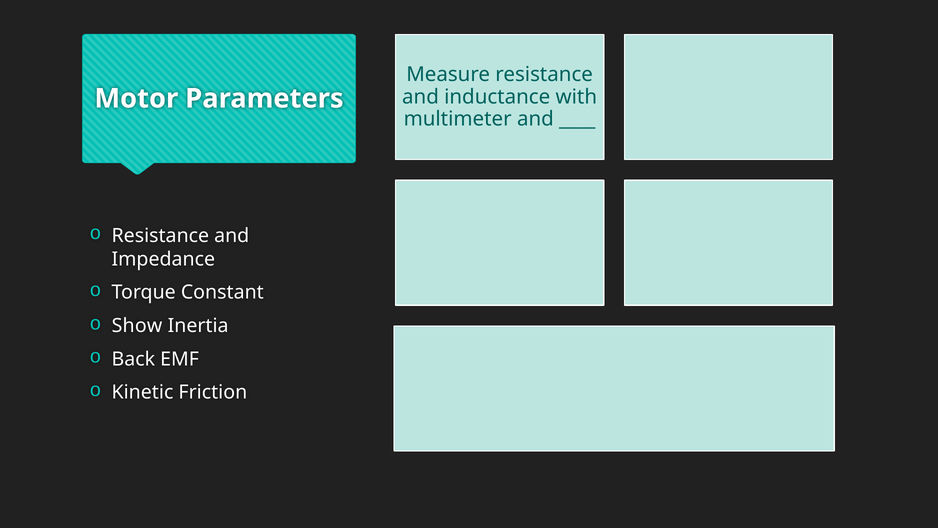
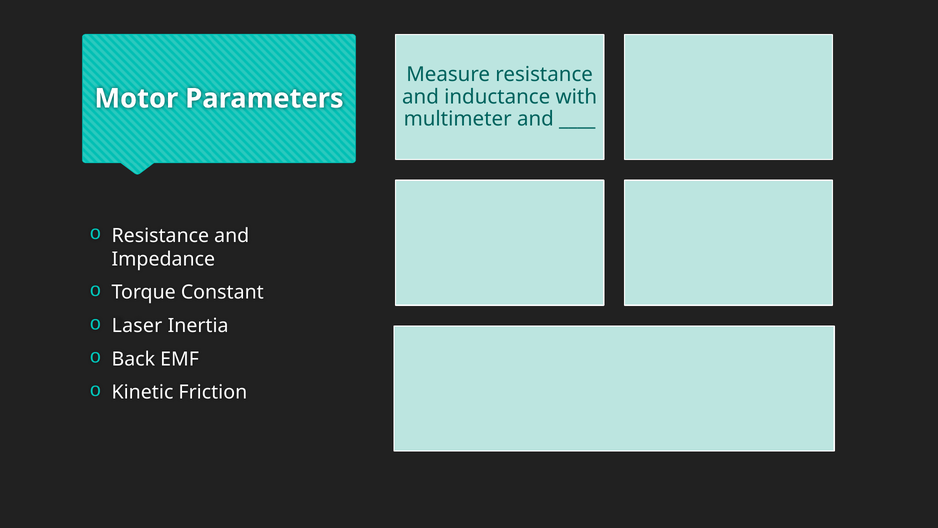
Show: Show -> Laser
